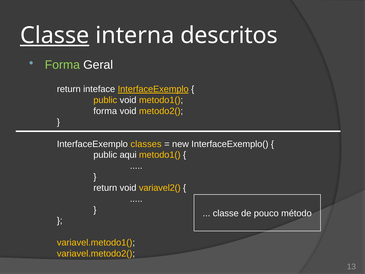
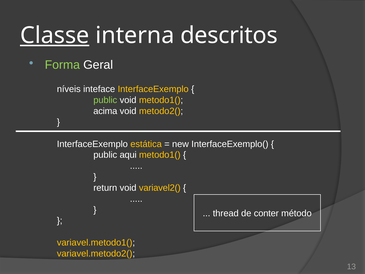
return at (69, 89): return -> níveis
InterfaceExemplo at (153, 89) underline: present -> none
public at (105, 100) colour: yellow -> light green
forma at (105, 111): forma -> acima
classes: classes -> estática
classe at (226, 213): classe -> thread
pouco: pouco -> conter
